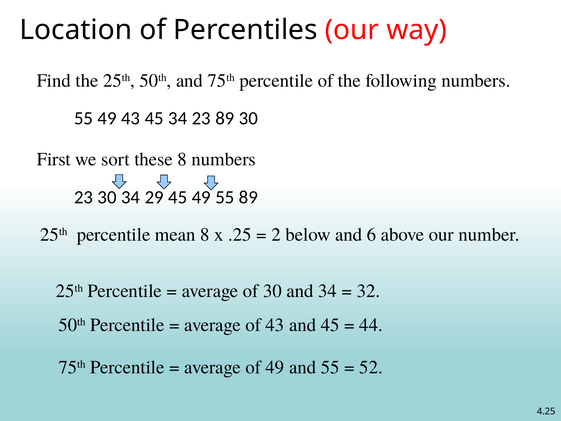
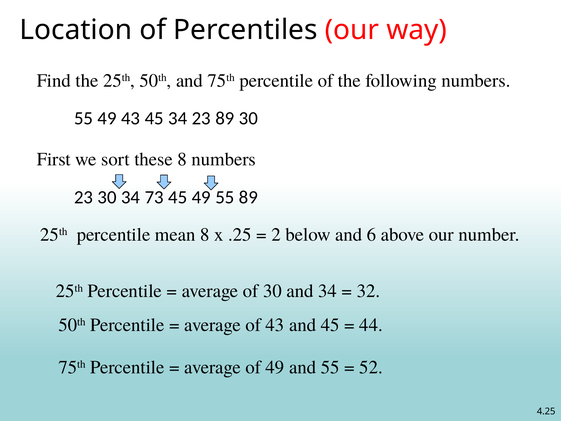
29: 29 -> 73
